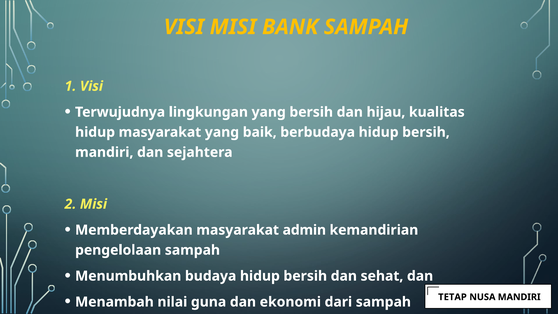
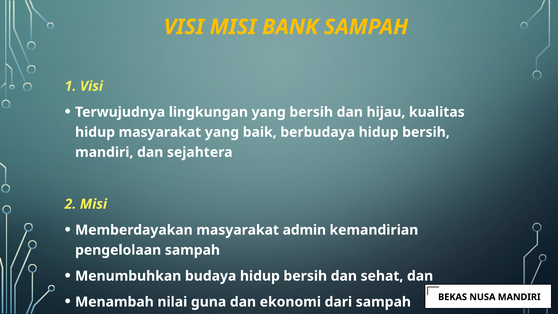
TETAP: TETAP -> BEKAS
